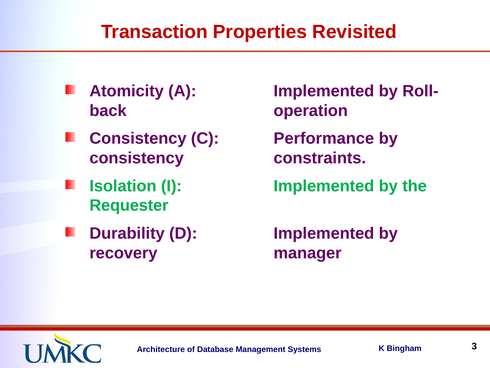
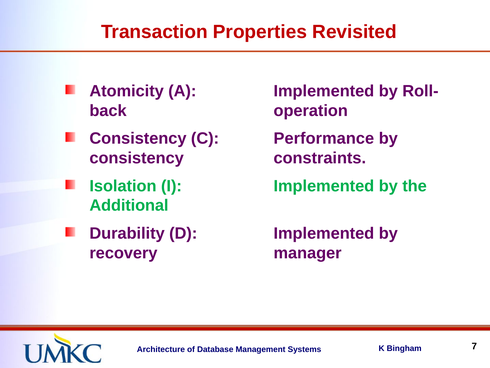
Requester: Requester -> Additional
3: 3 -> 7
